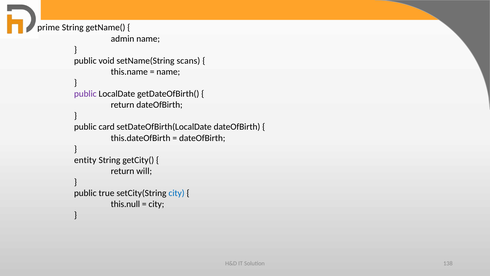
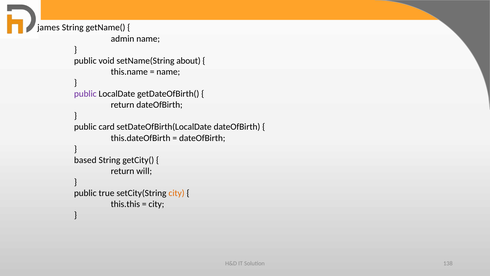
prime: prime -> james
scans: scans -> about
entity: entity -> based
city at (177, 193) colour: blue -> orange
this.null: this.null -> this.this
